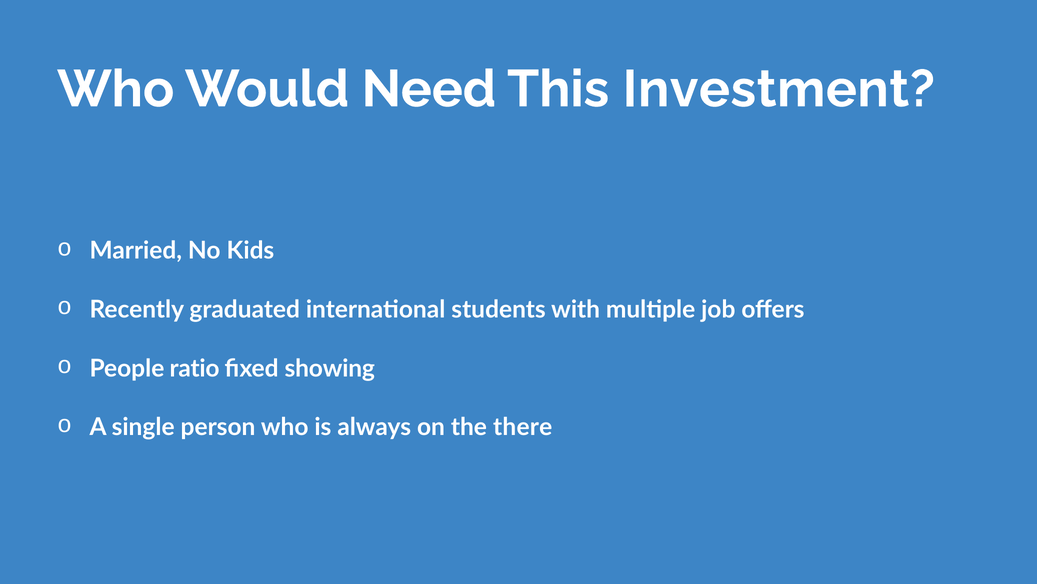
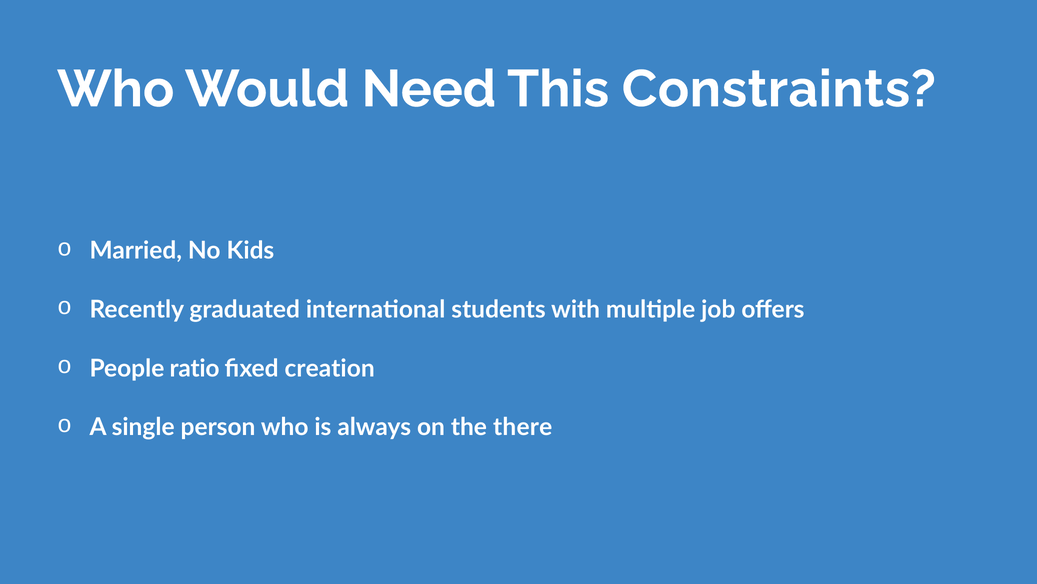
Investment: Investment -> Constraints
showing: showing -> creation
